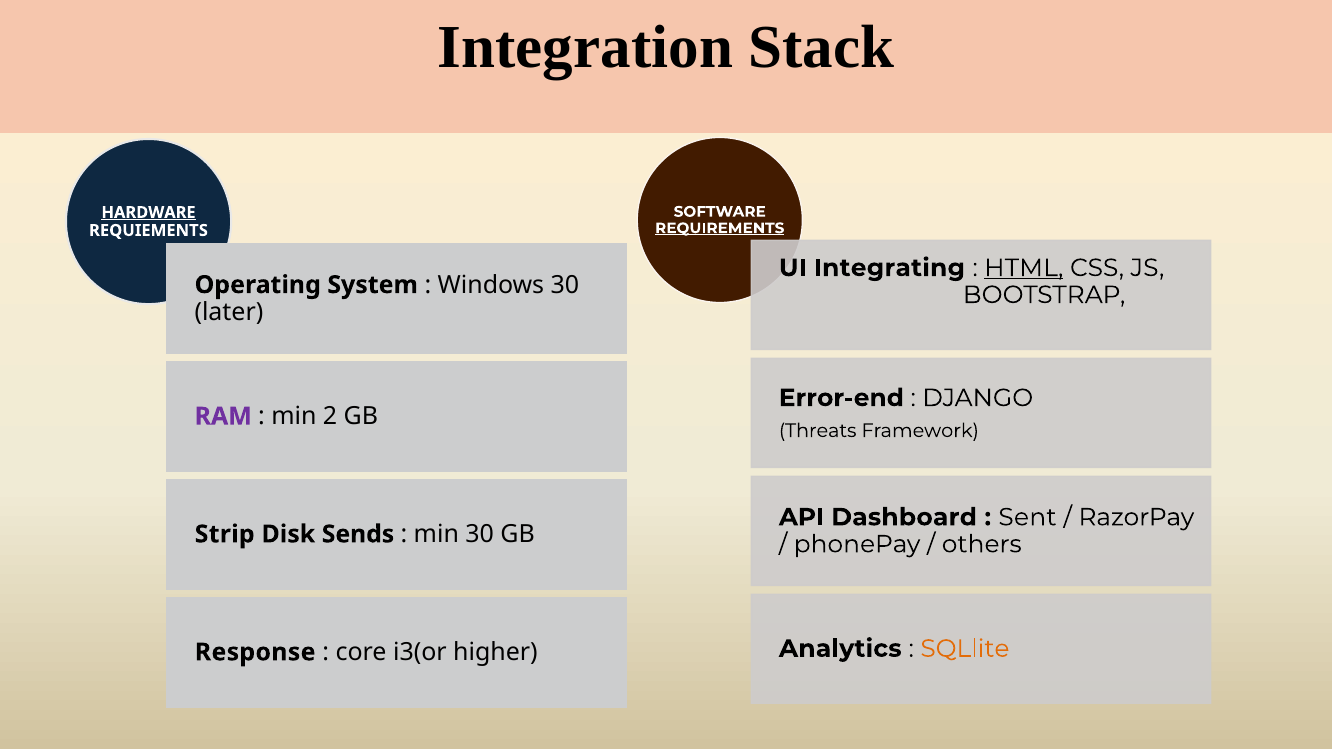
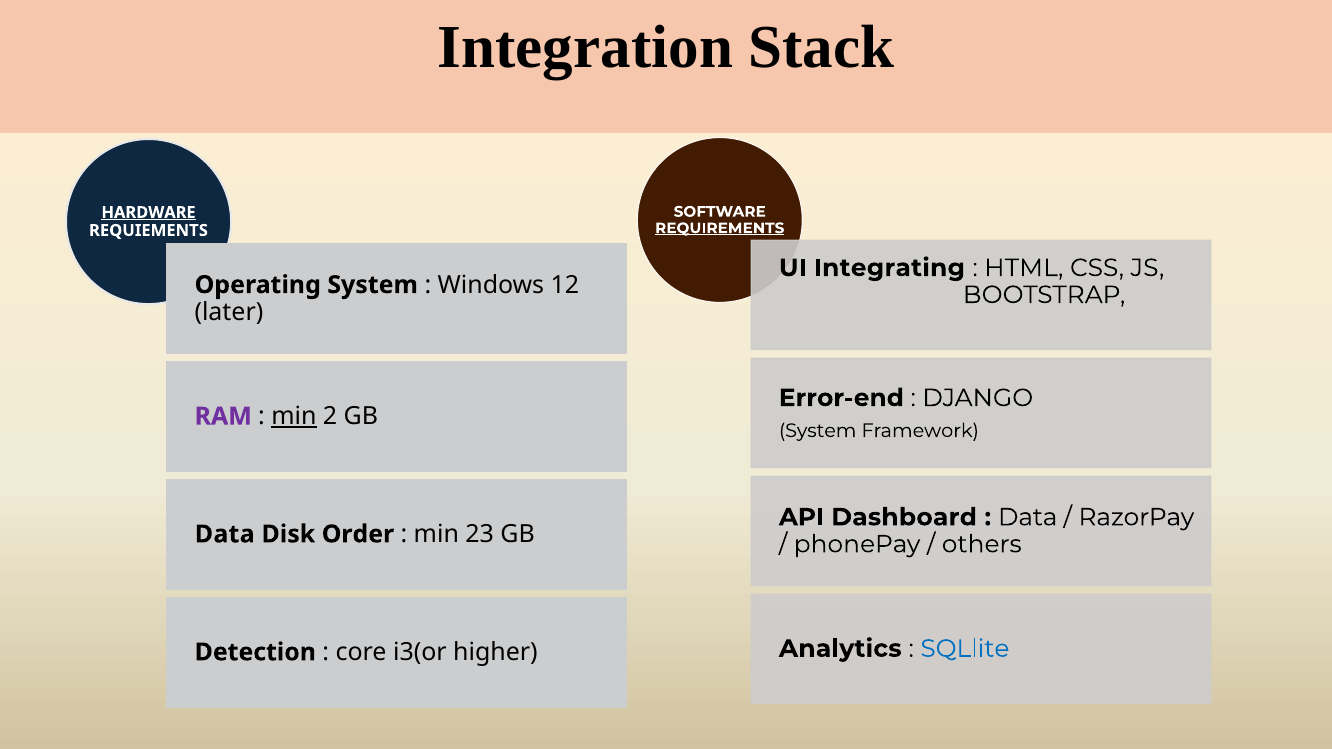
HTML underline: present -> none
Windows 30: 30 -> 12
min at (294, 416) underline: none -> present
Threats at (818, 431): Threats -> System
Sent at (1027, 517): Sent -> Data
Strip at (225, 534): Strip -> Data
Sends: Sends -> Order
min 30: 30 -> 23
SQLlite colour: orange -> blue
Response: Response -> Detection
